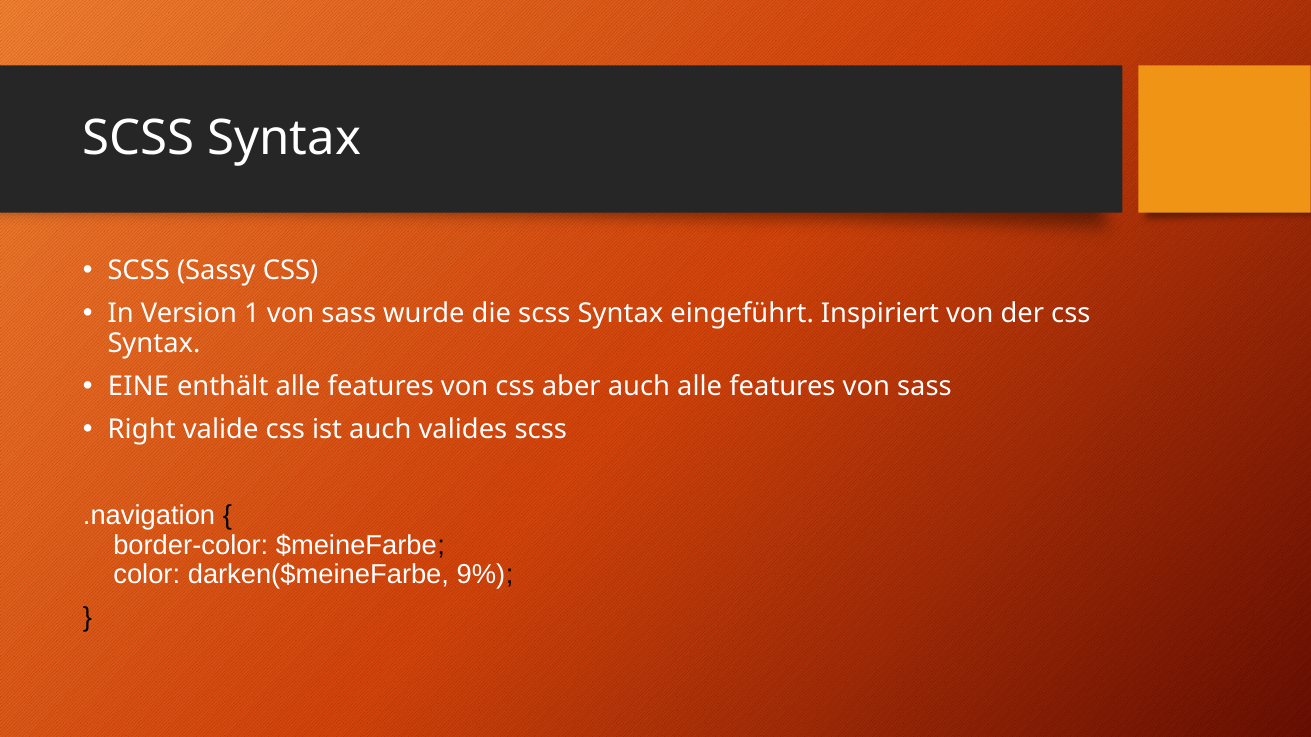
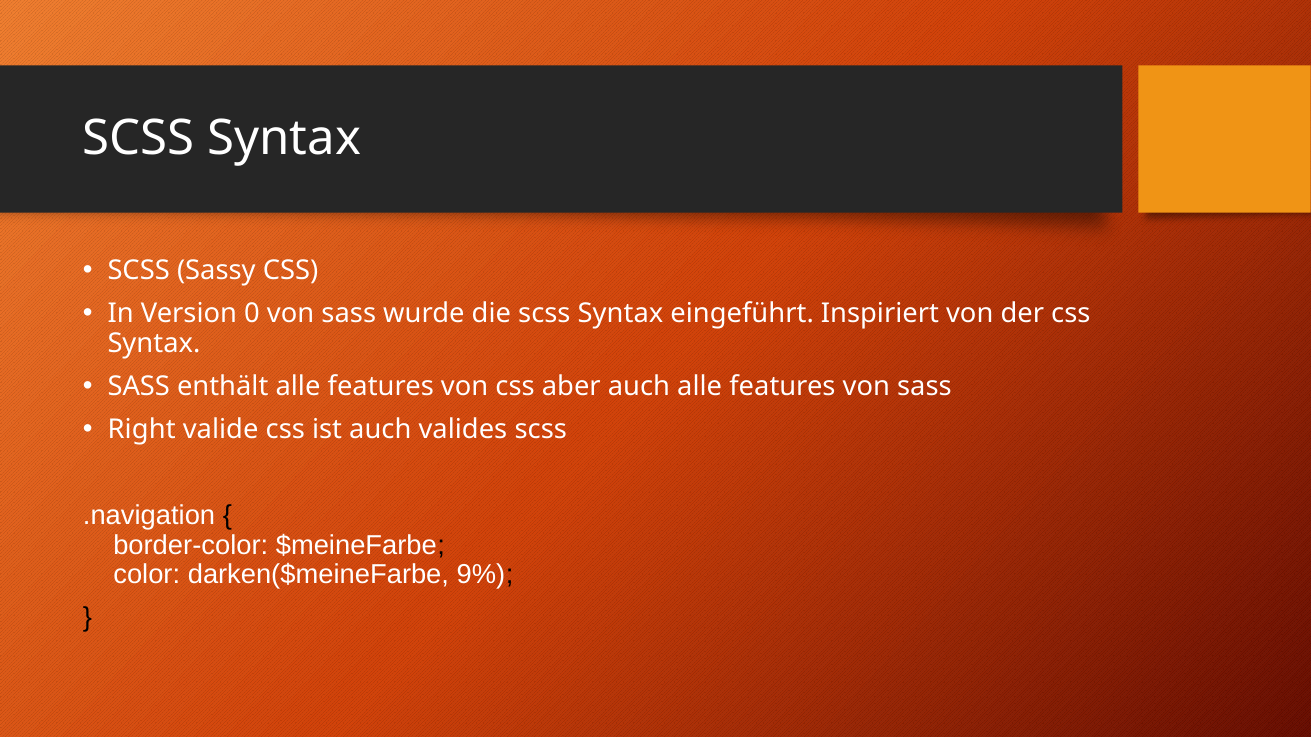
1: 1 -> 0
EINE at (139, 387): EINE -> SASS
